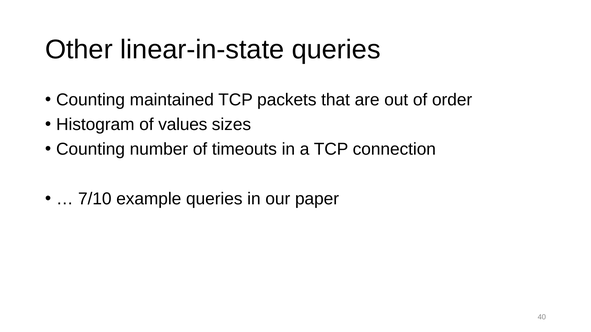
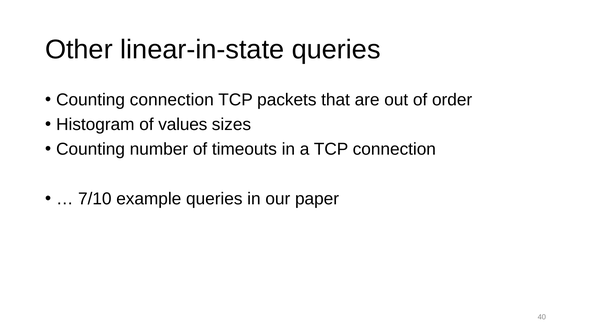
Counting maintained: maintained -> connection
